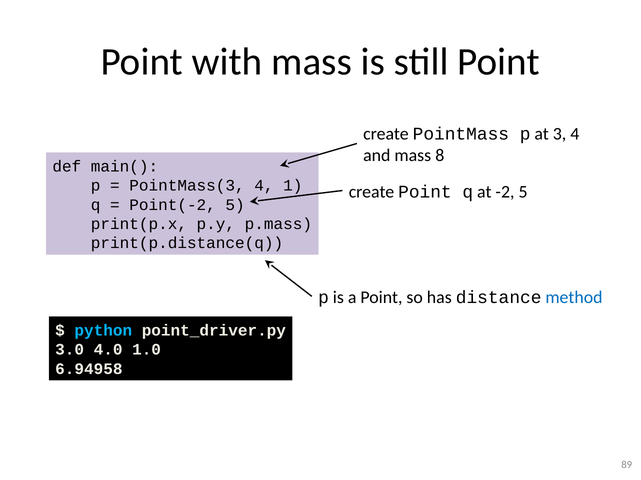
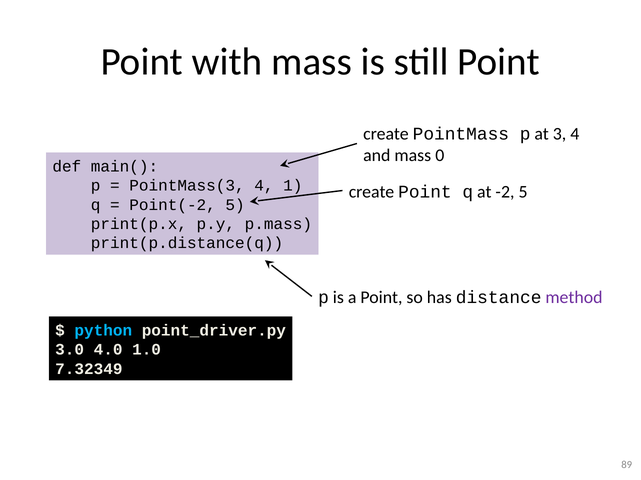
8: 8 -> 0
method colour: blue -> purple
6.94958: 6.94958 -> 7.32349
